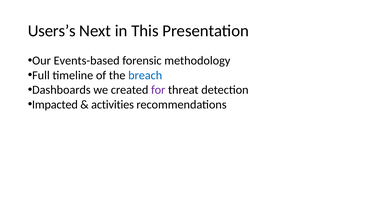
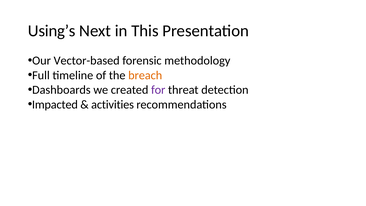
Users’s: Users’s -> Using’s
Events-based: Events-based -> Vector-based
breach colour: blue -> orange
